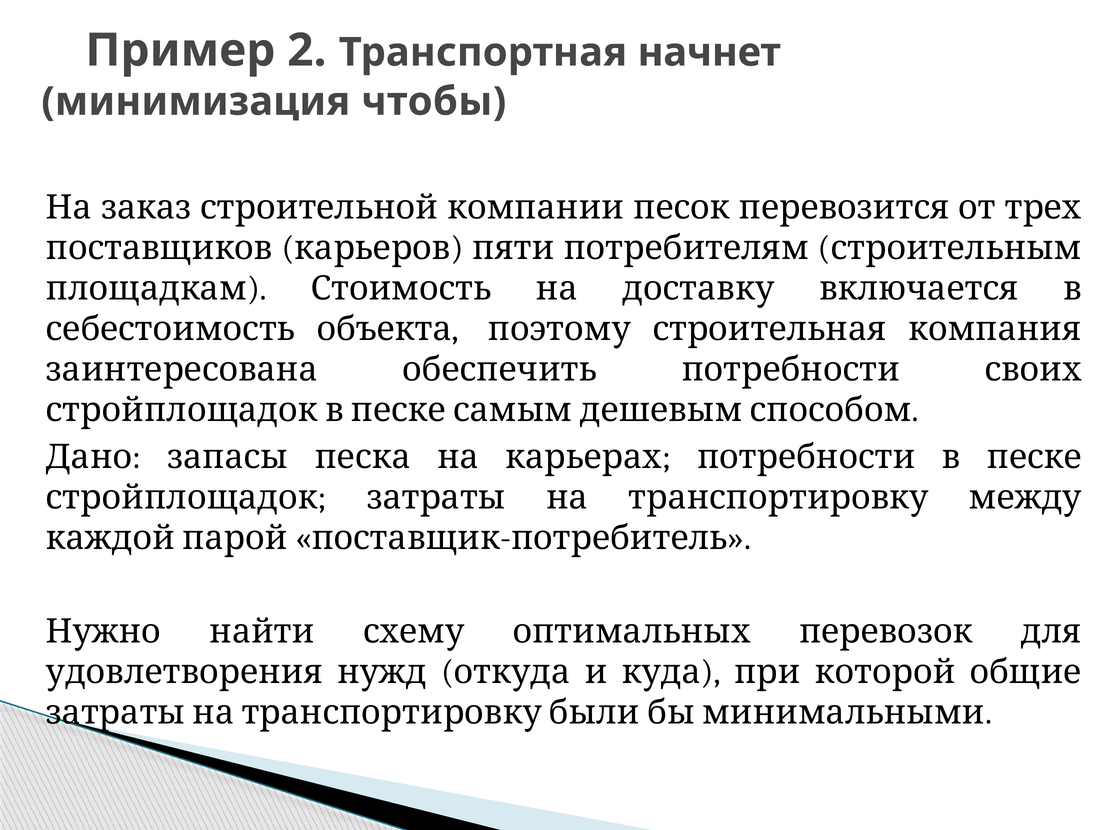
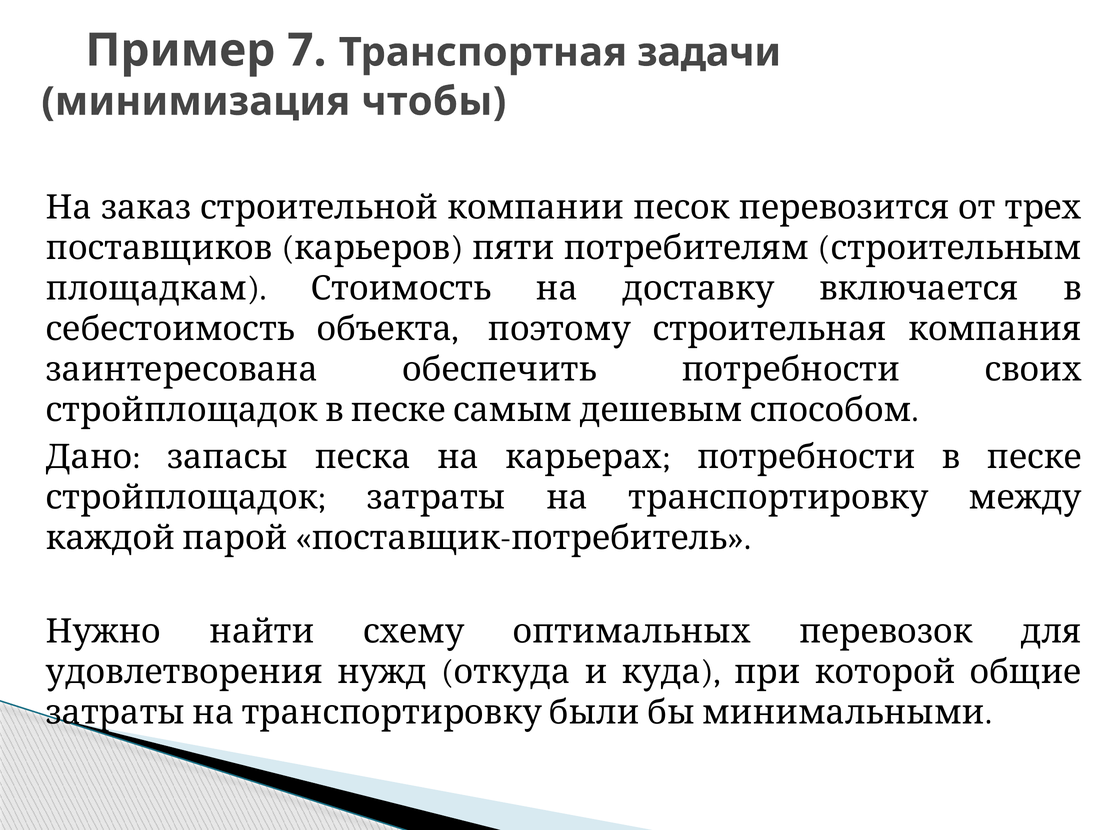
2: 2 -> 7
начнет: начнет -> задачи
